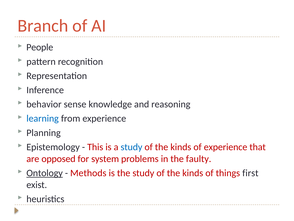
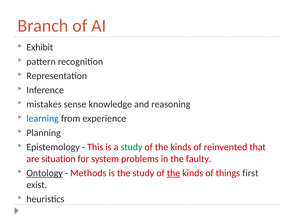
People: People -> Exhibit
behavior: behavior -> mistakes
study at (131, 147) colour: blue -> green
of experience: experience -> reinvented
opposed: opposed -> situation
the at (173, 173) underline: none -> present
